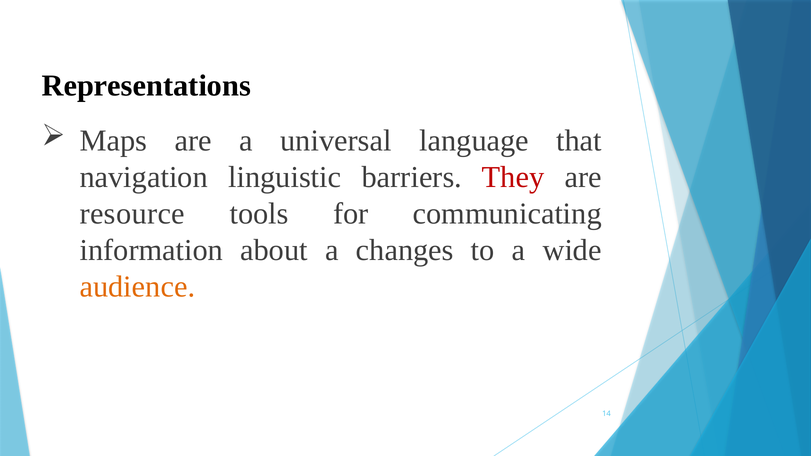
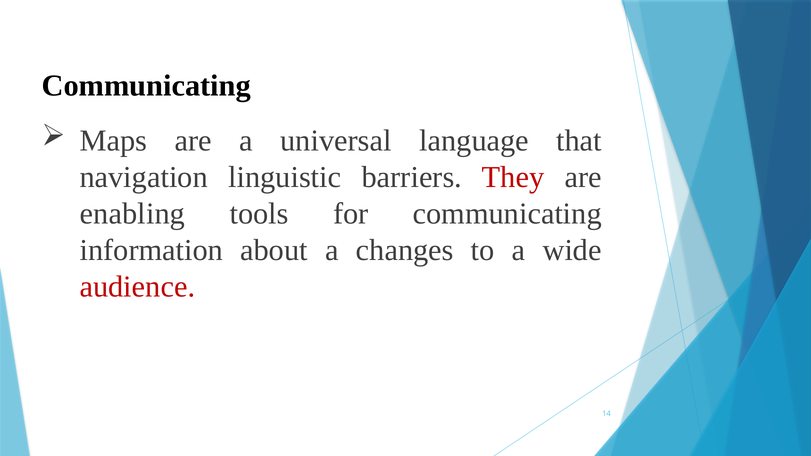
Representations at (146, 86): Representations -> Communicating
resource: resource -> enabling
audience colour: orange -> red
